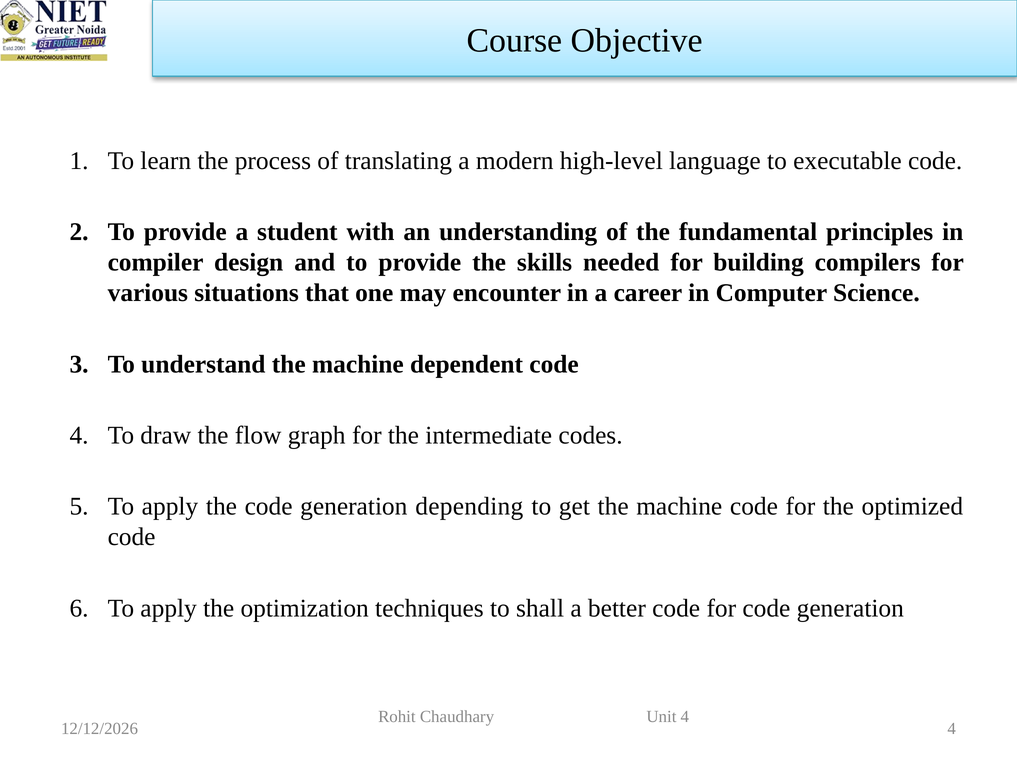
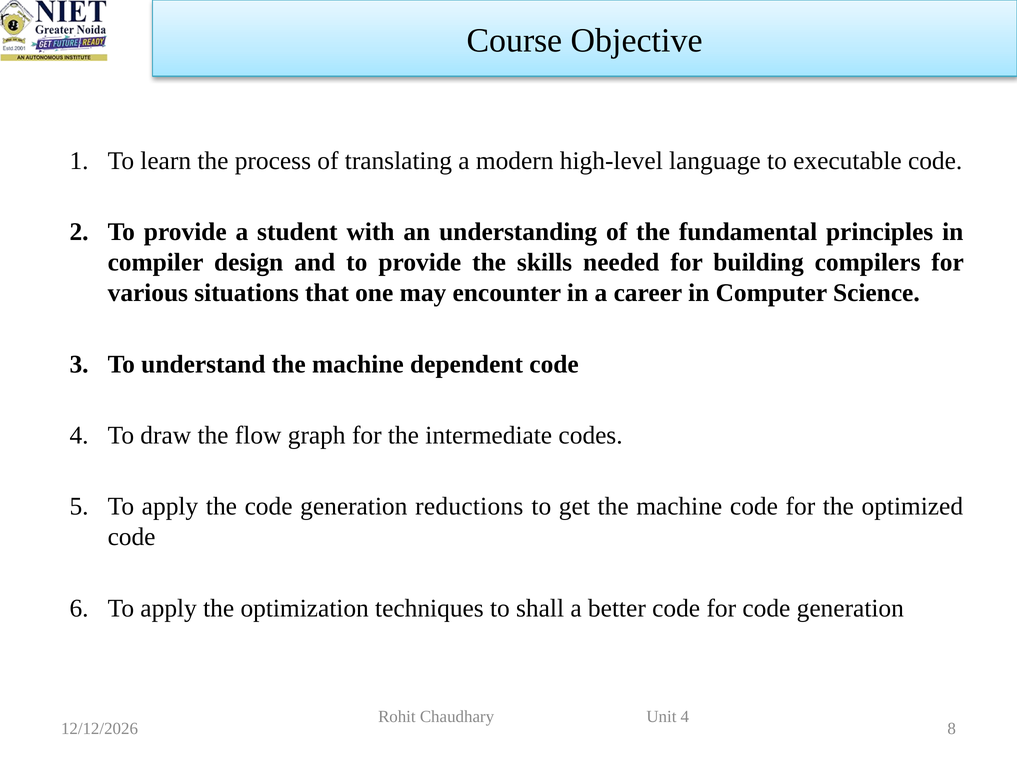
depending: depending -> reductions
4 at (952, 728): 4 -> 8
